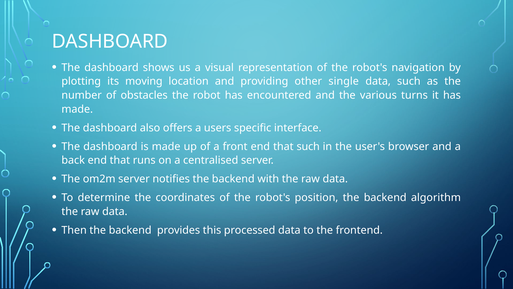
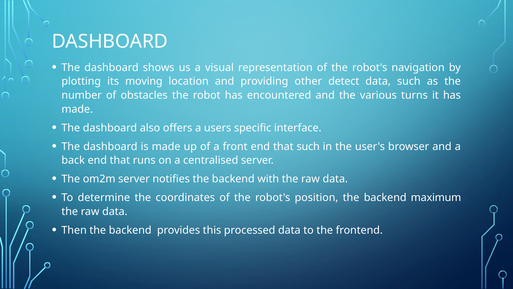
single: single -> detect
algorithm: algorithm -> maximum
